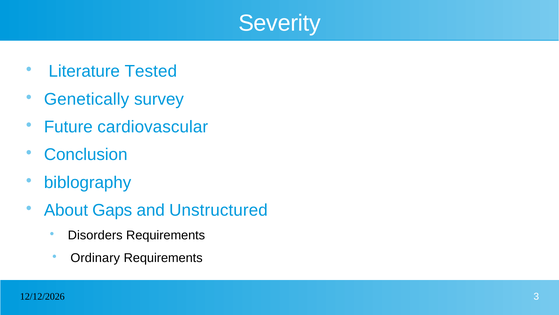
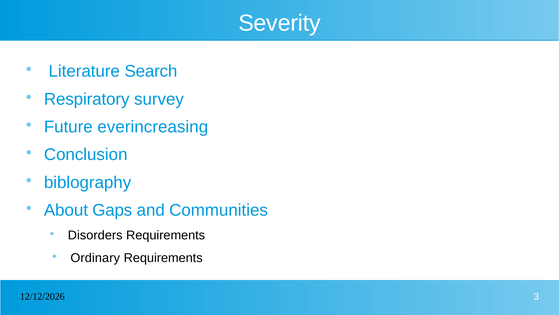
Tested: Tested -> Search
Genetically: Genetically -> Respiratory
cardiovascular: cardiovascular -> everincreasing
Unstructured: Unstructured -> Communities
